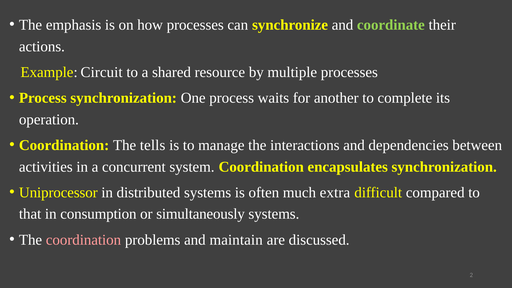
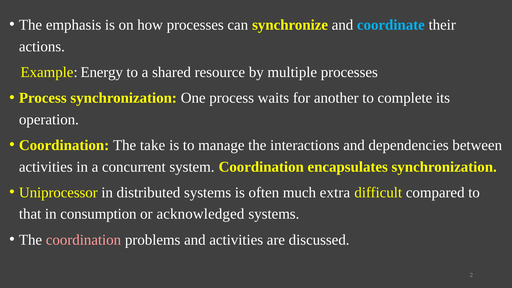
coordinate colour: light green -> light blue
Circuit: Circuit -> Energy
tells: tells -> take
simultaneously: simultaneously -> acknowledged
and maintain: maintain -> activities
